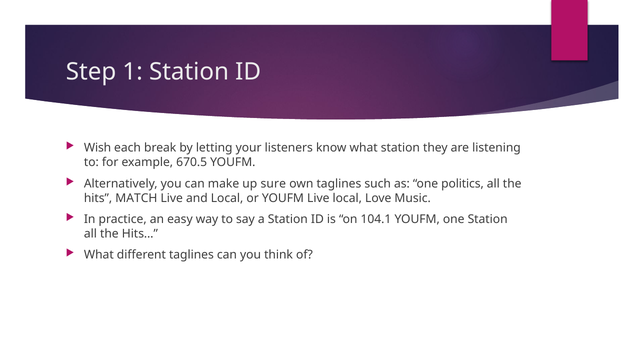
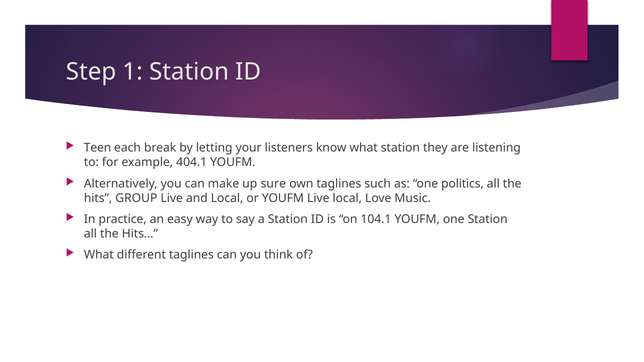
Wish: Wish -> Teen
670.5: 670.5 -> 404.1
MATCH: MATCH -> GROUP
